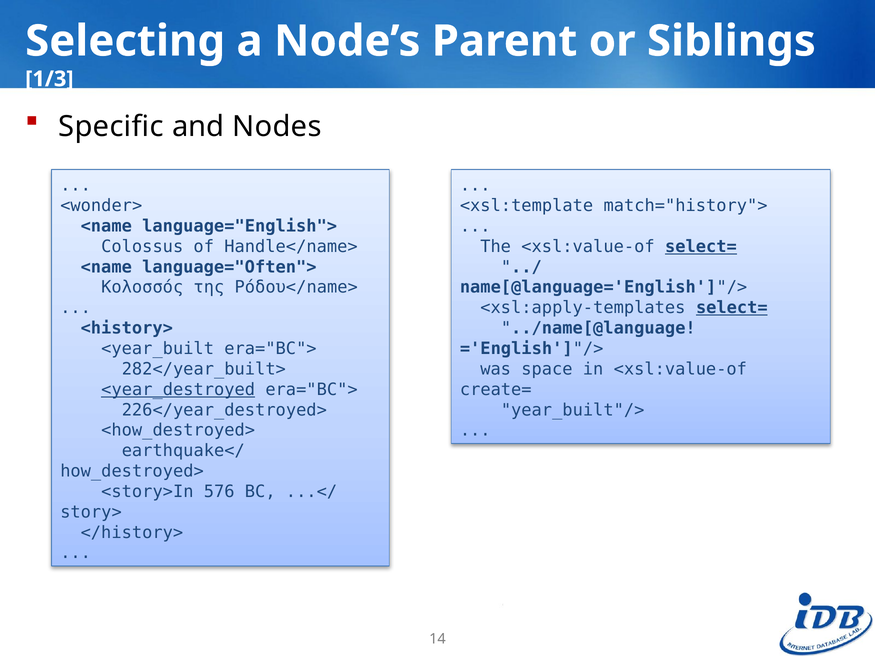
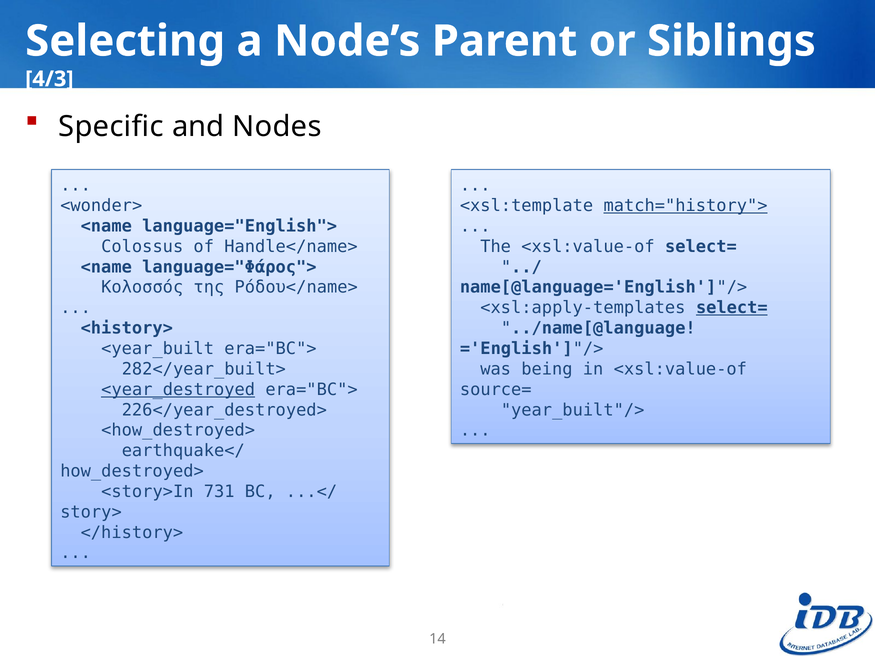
1/3: 1/3 -> 4/3
match="history"> underline: none -> present
select= at (701, 247) underline: present -> none
language="Often">: language="Often"> -> language="Φάρος">
space: space -> being
create=: create= -> source=
576: 576 -> 731
